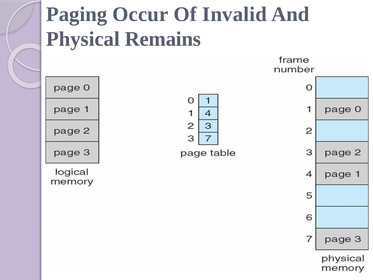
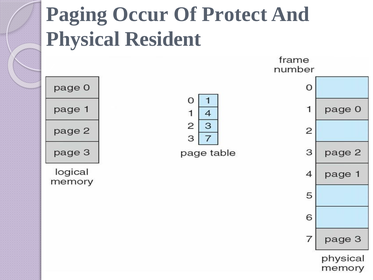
Invalid: Invalid -> Protect
Remains: Remains -> Resident
